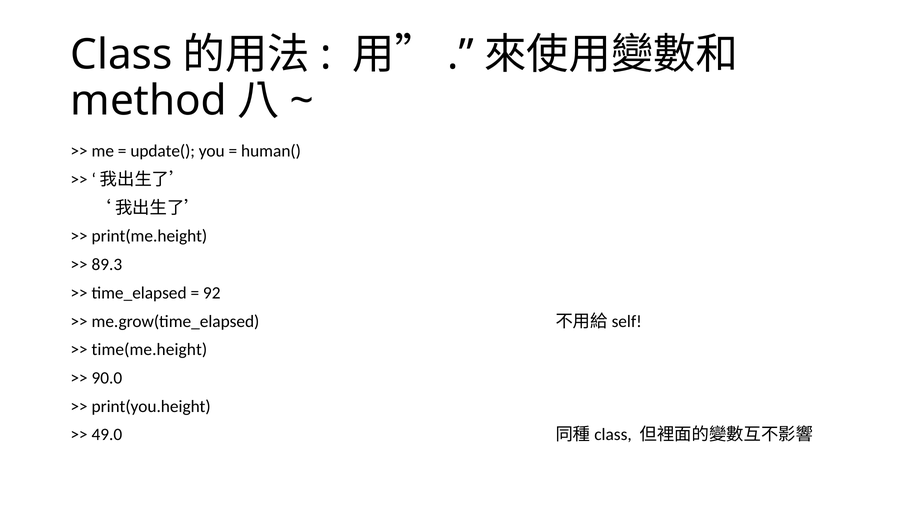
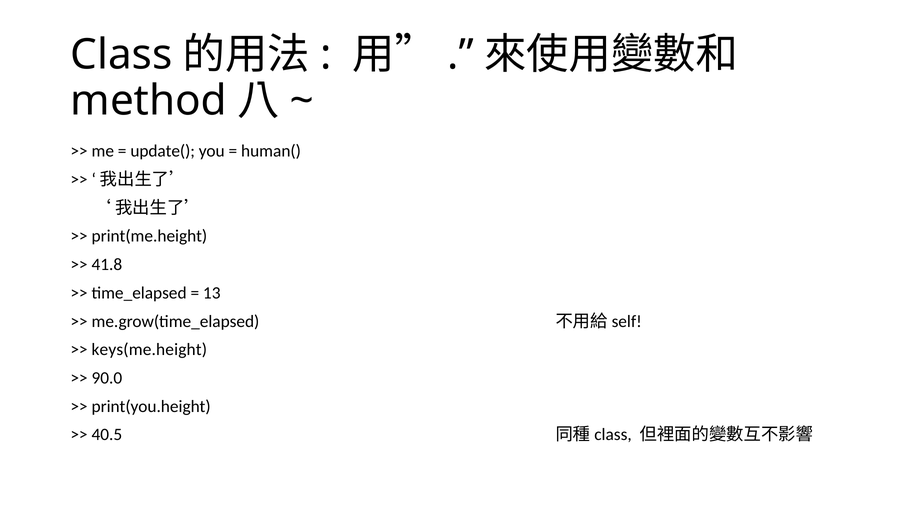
89.3: 89.3 -> 41.8
92: 92 -> 13
time(me.height: time(me.height -> keys(me.height
49.0: 49.0 -> 40.5
